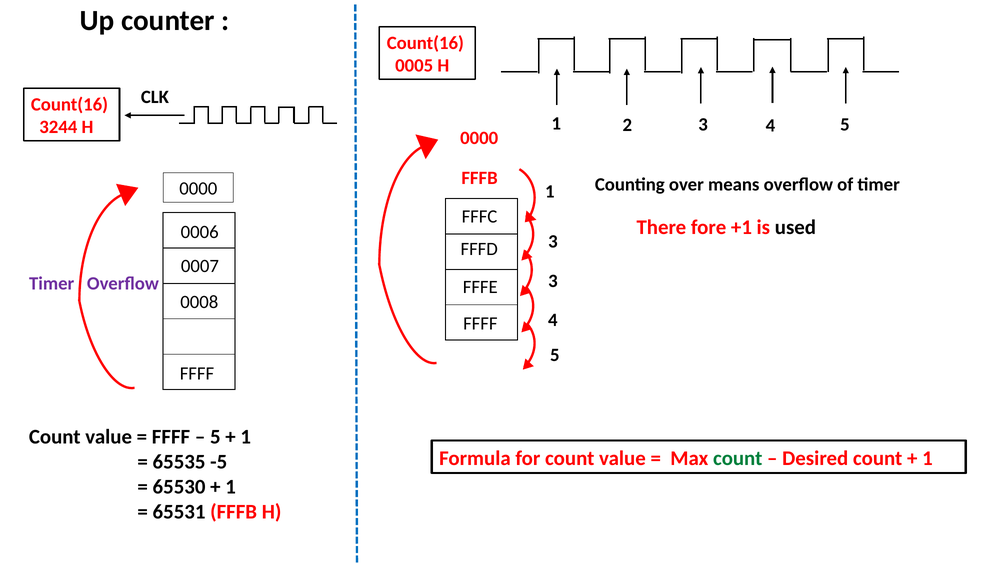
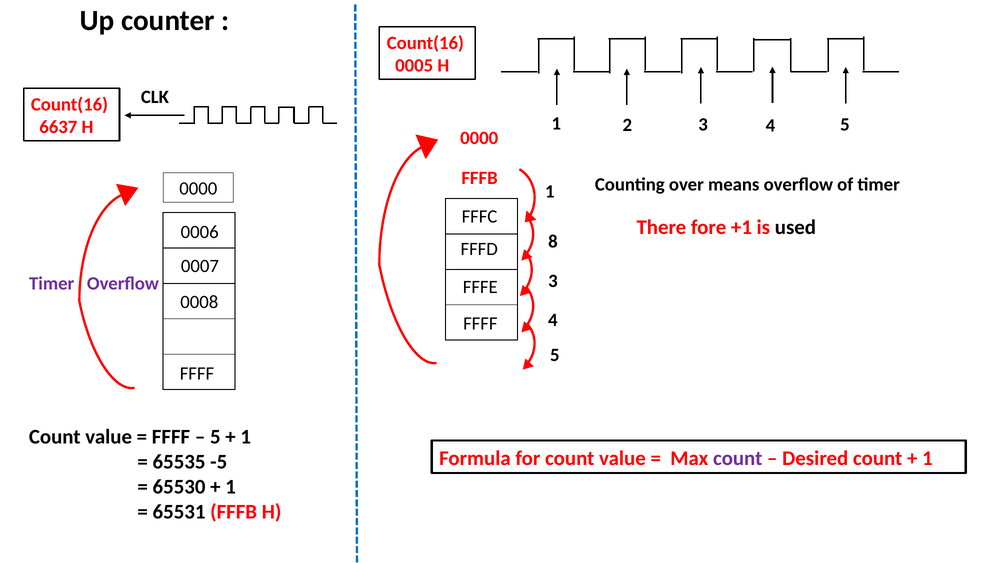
3244: 3244 -> 6637
FFFD 3: 3 -> 8
count at (738, 458) colour: green -> purple
